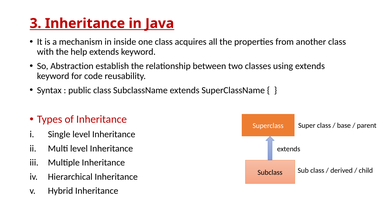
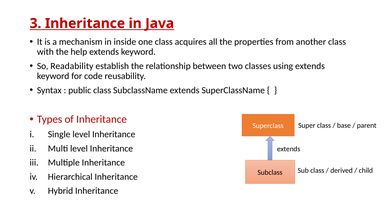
Abstraction: Abstraction -> Readability
